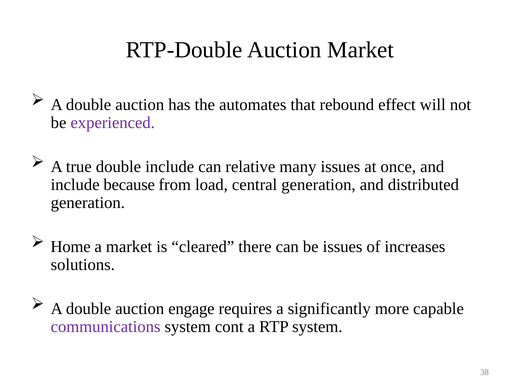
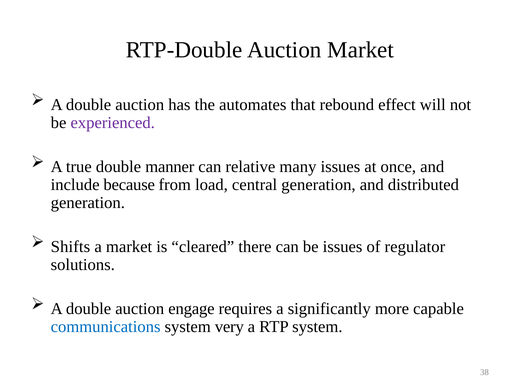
double include: include -> manner
Home: Home -> Shifts
increases: increases -> regulator
communications colour: purple -> blue
cont: cont -> very
